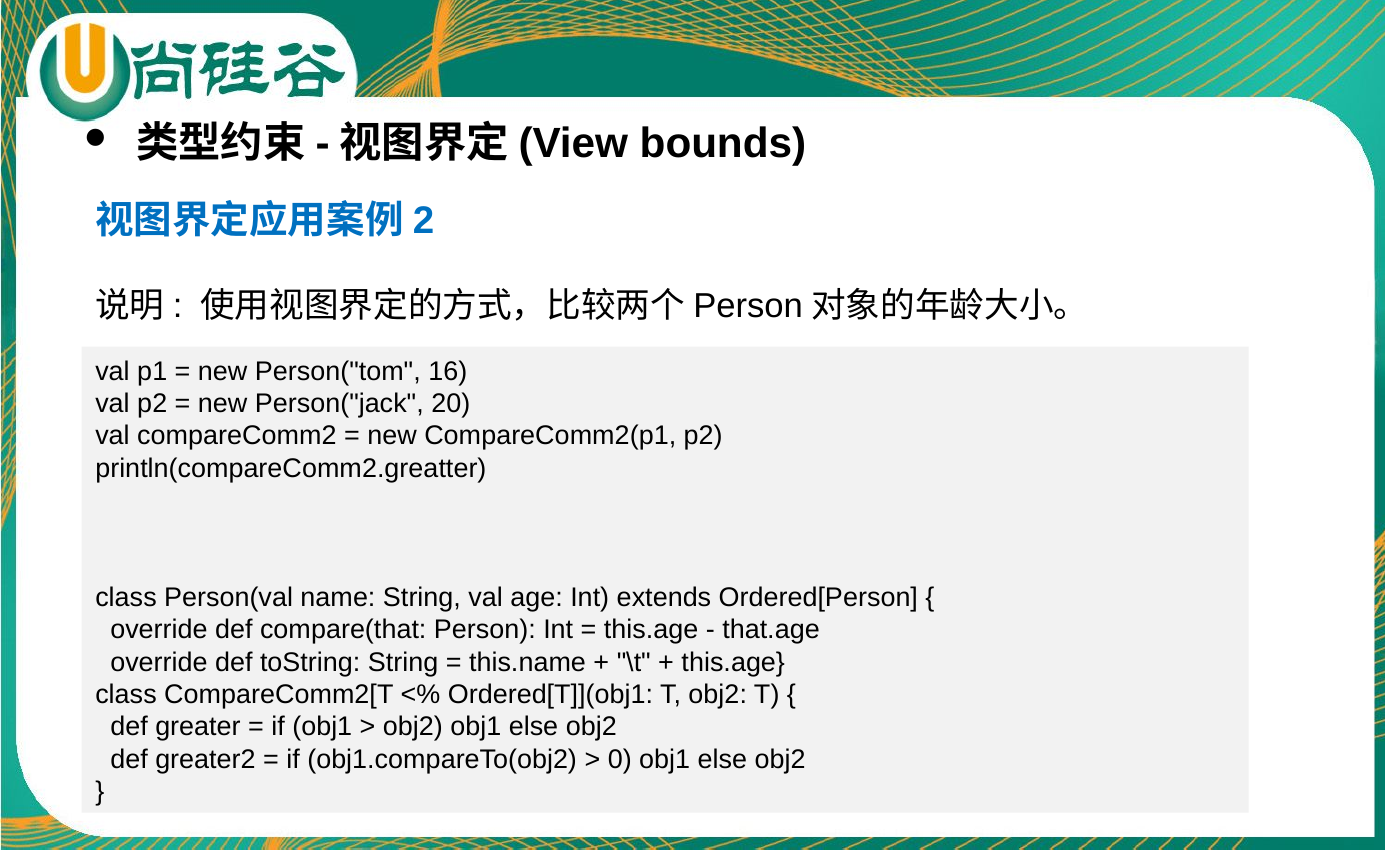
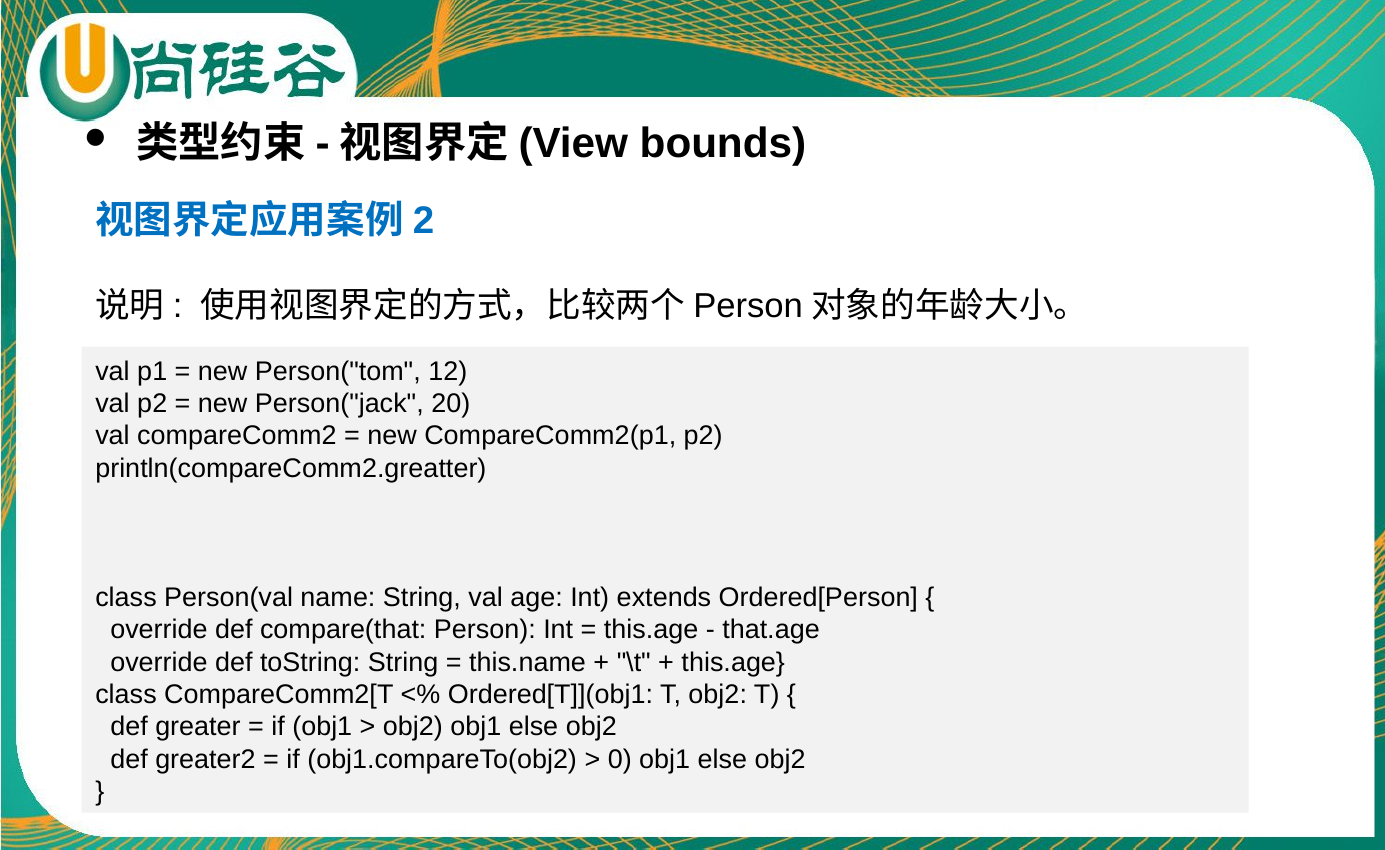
16: 16 -> 12
